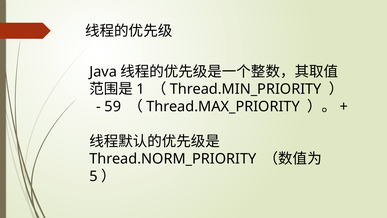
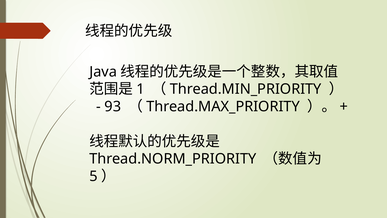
59: 59 -> 93
